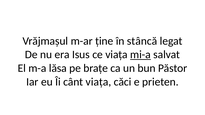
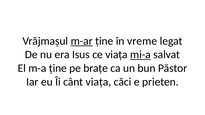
m-ar underline: none -> present
stâncă: stâncă -> vreme
m-a lăsa: lăsa -> ține
